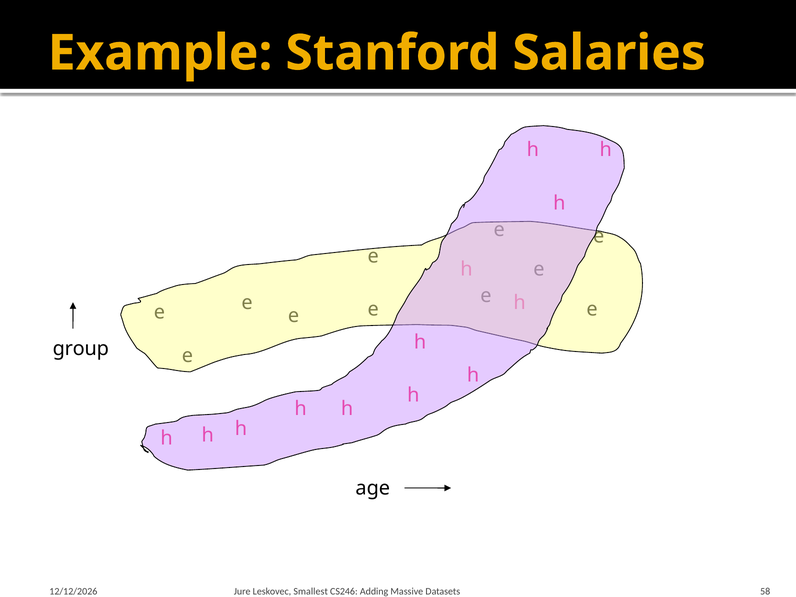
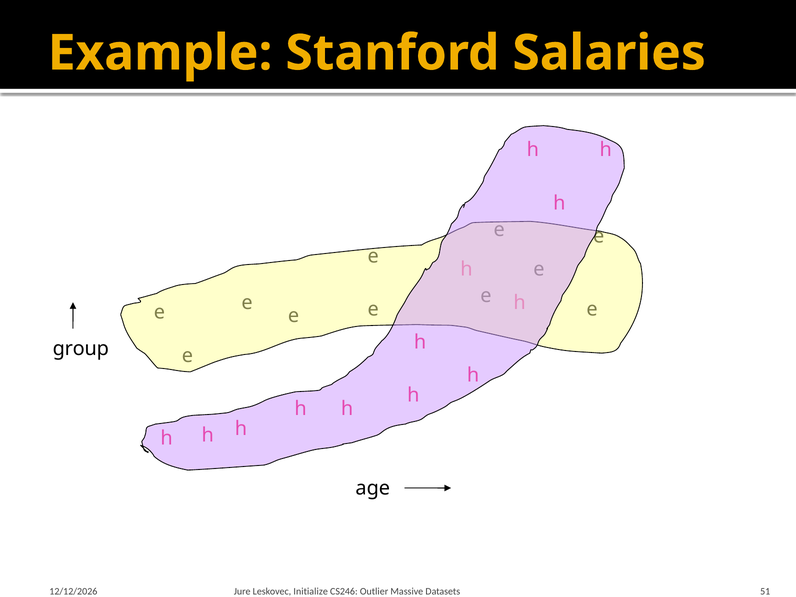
Smallest: Smallest -> Initialize
Adding: Adding -> Outlier
58: 58 -> 51
